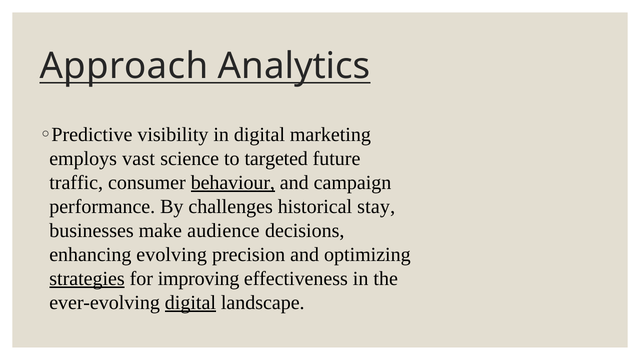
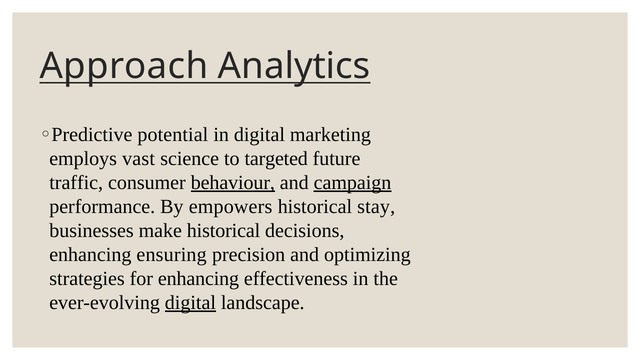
visibility: visibility -> potential
campaign underline: none -> present
challenges: challenges -> empowers
make audience: audience -> historical
evolving: evolving -> ensuring
strategies underline: present -> none
for improving: improving -> enhancing
